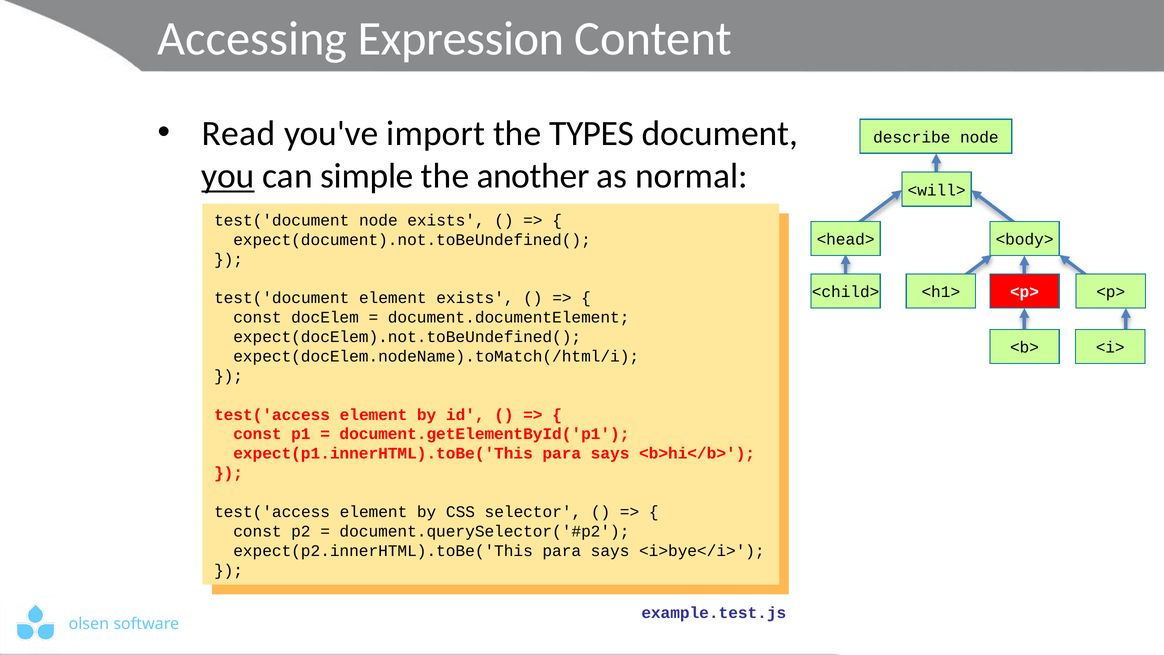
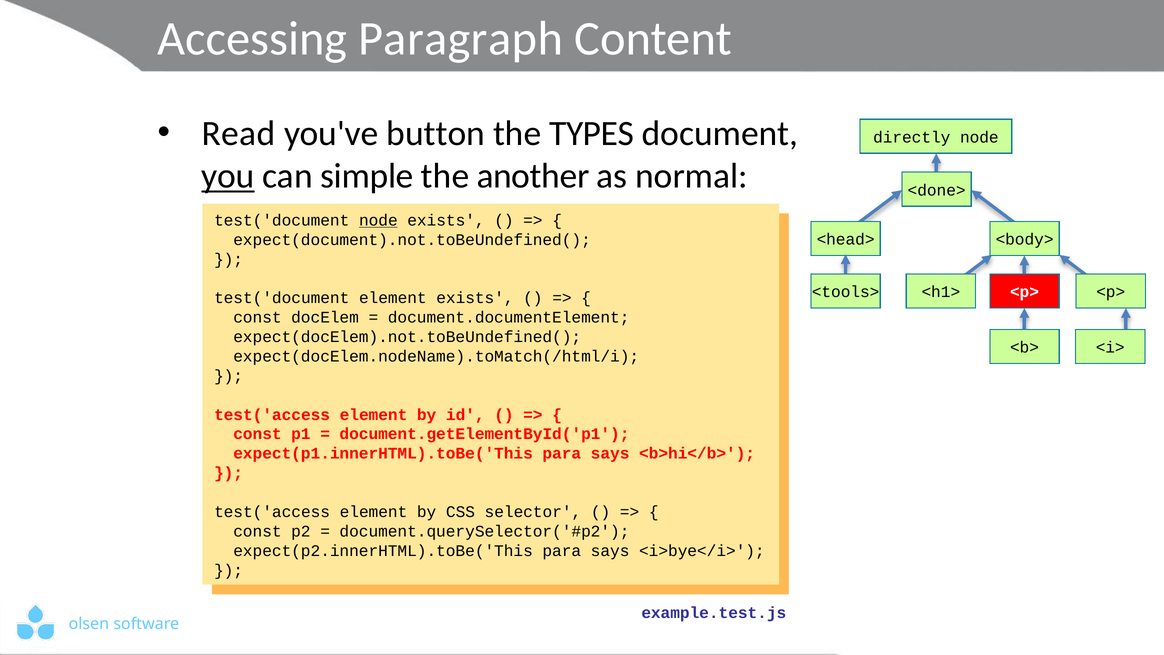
Expression: Expression -> Paragraph
import: import -> button
describe: describe -> directly
<will>: <will> -> <done>
node at (378, 220) underline: none -> present
<child>: <child> -> <tools>
